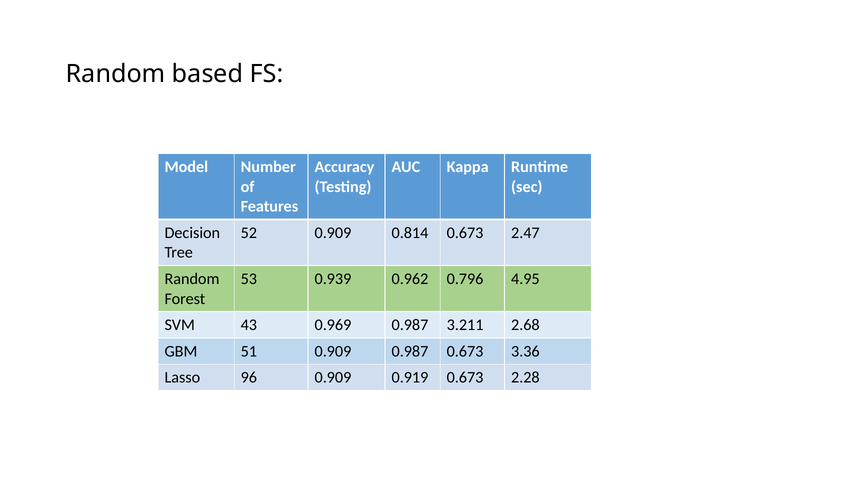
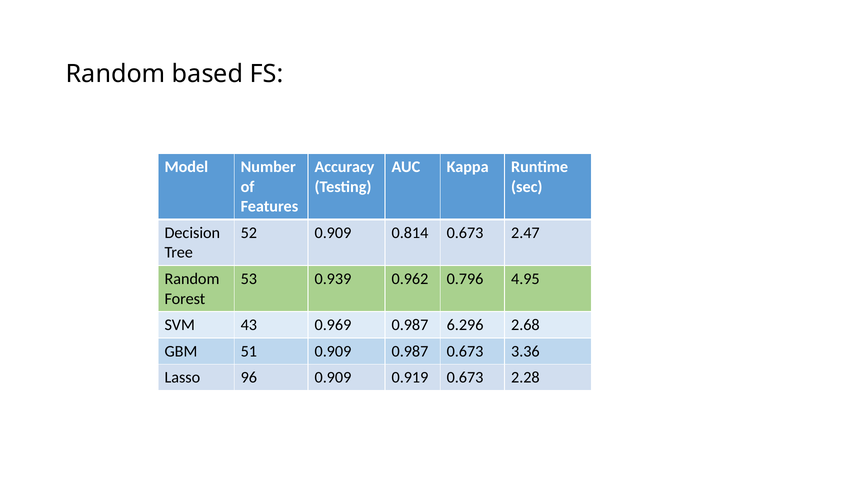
3.211: 3.211 -> 6.296
